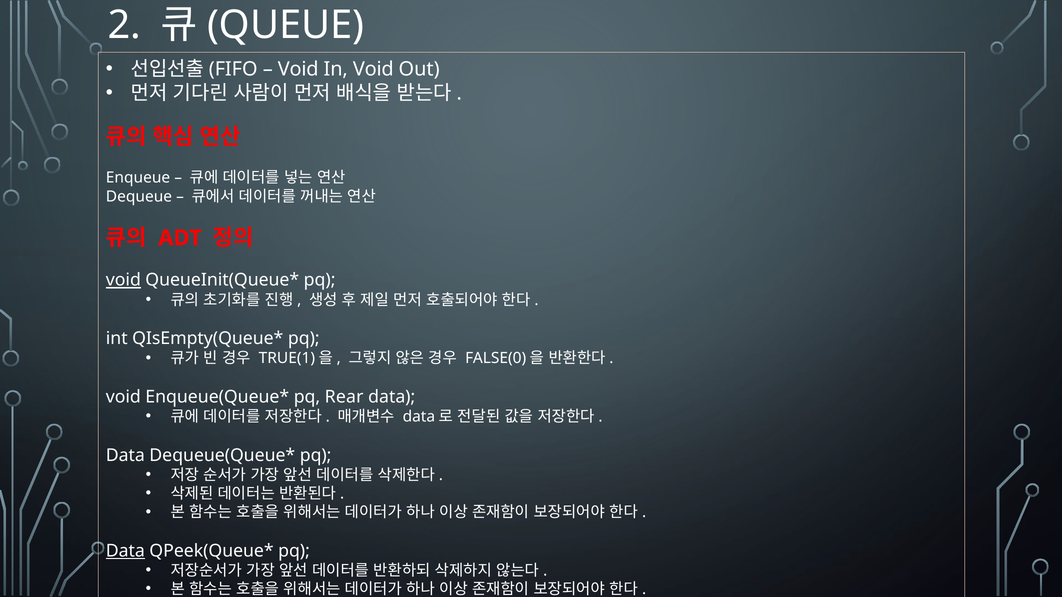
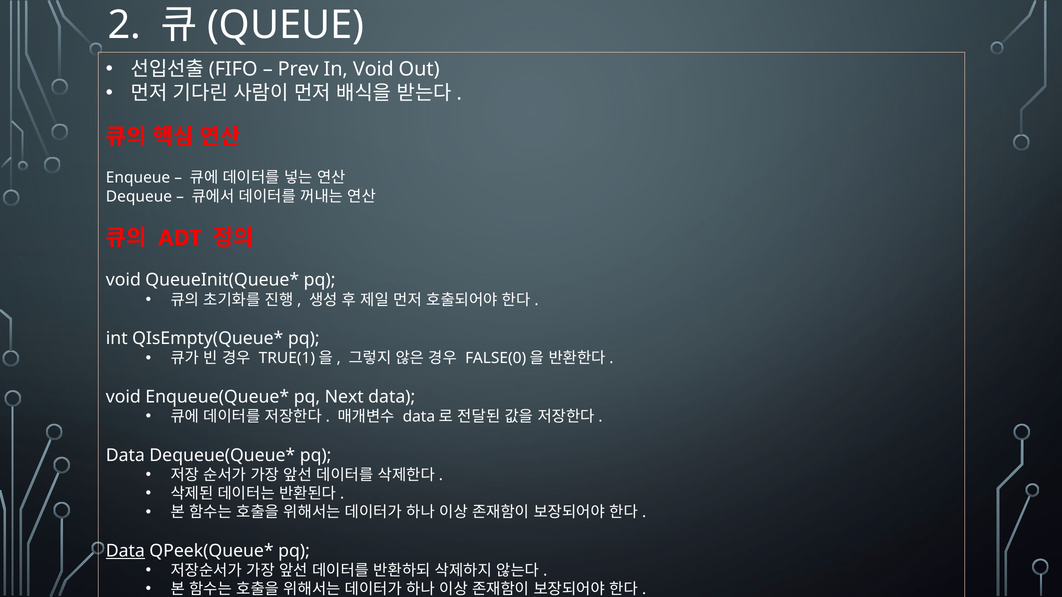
Void at (298, 69): Void -> Prev
void at (123, 280) underline: present -> none
Rear: Rear -> Next
